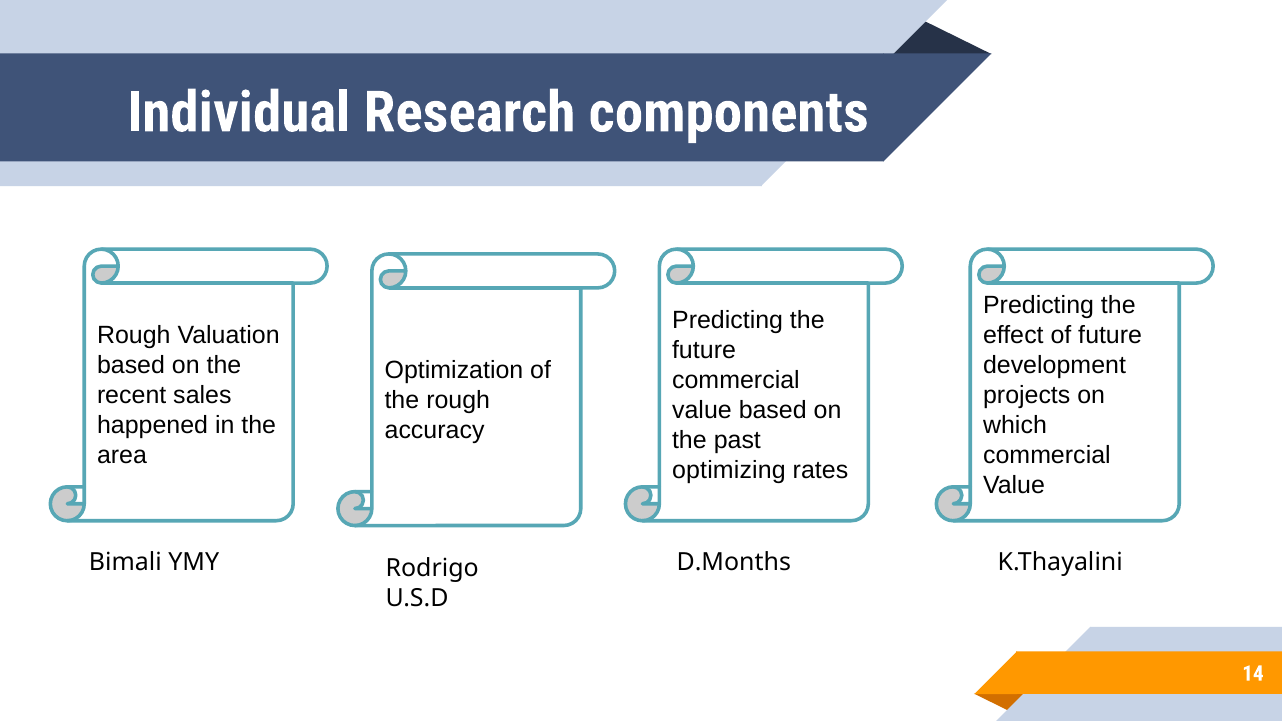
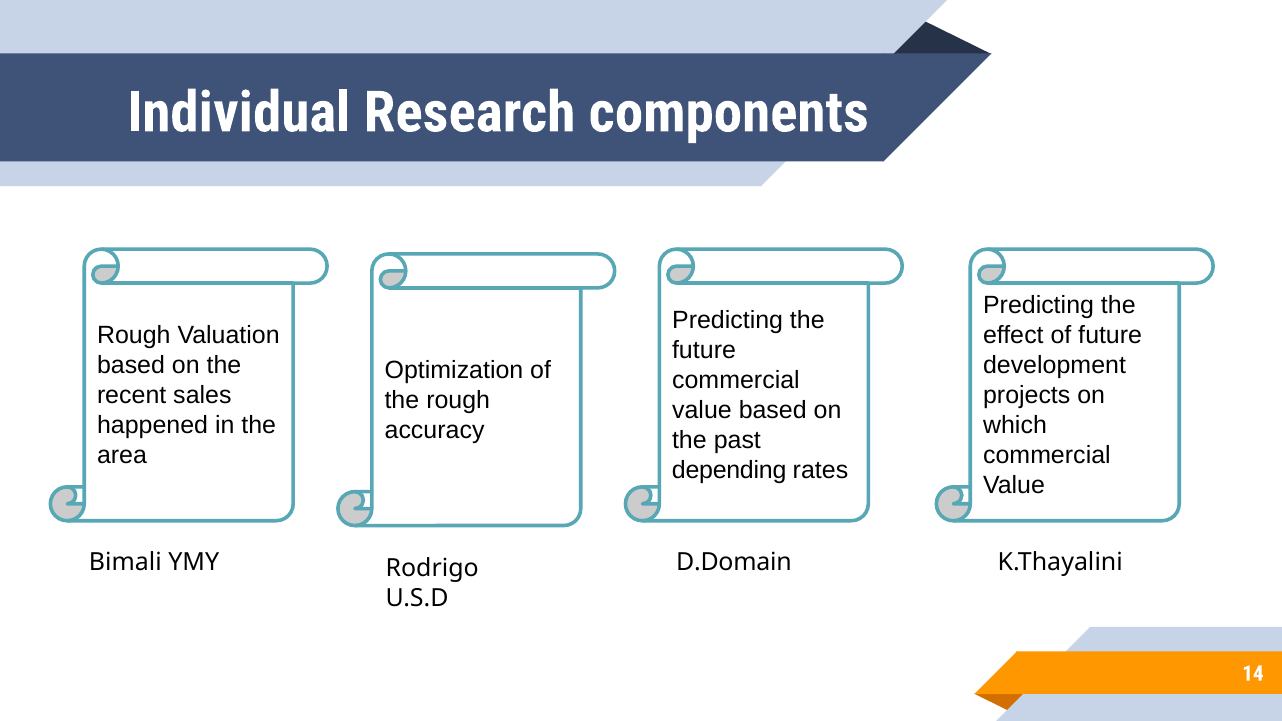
optimizing: optimizing -> depending
D.Months: D.Months -> D.Domain
